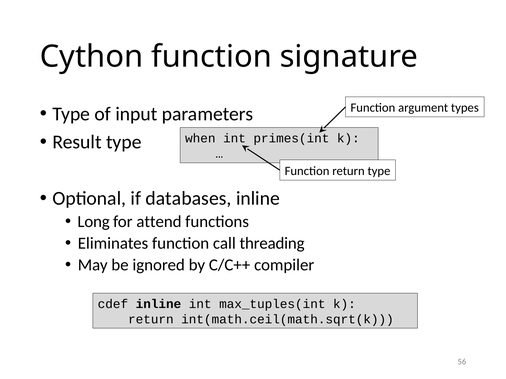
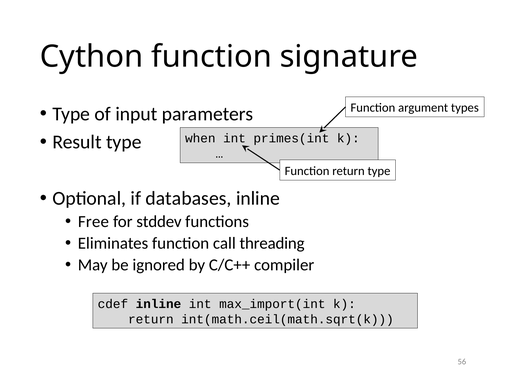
Long: Long -> Free
attend: attend -> stddev
max_tuples(int: max_tuples(int -> max_import(int
